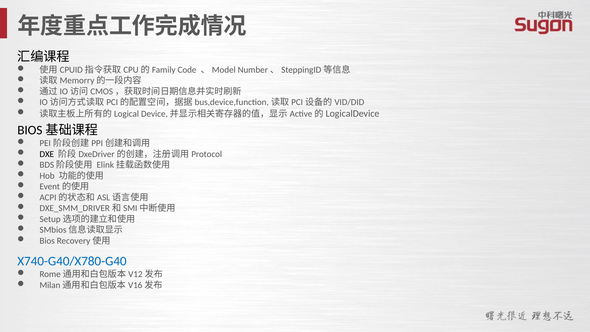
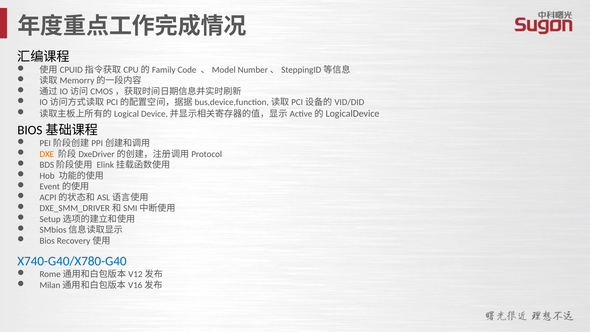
DXE colour: black -> orange
